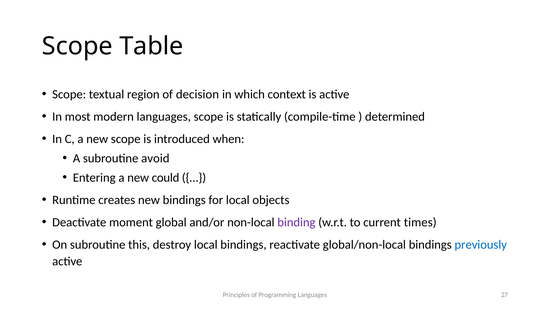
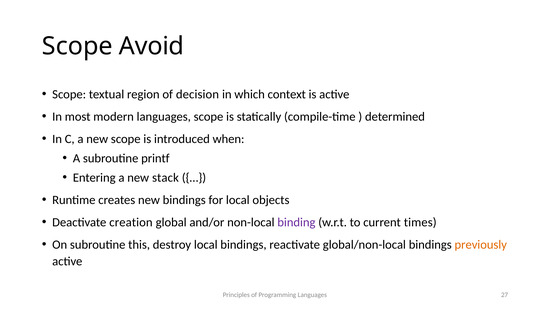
Table: Table -> Avoid
avoid: avoid -> printf
could: could -> stack
moment: moment -> creation
previously colour: blue -> orange
